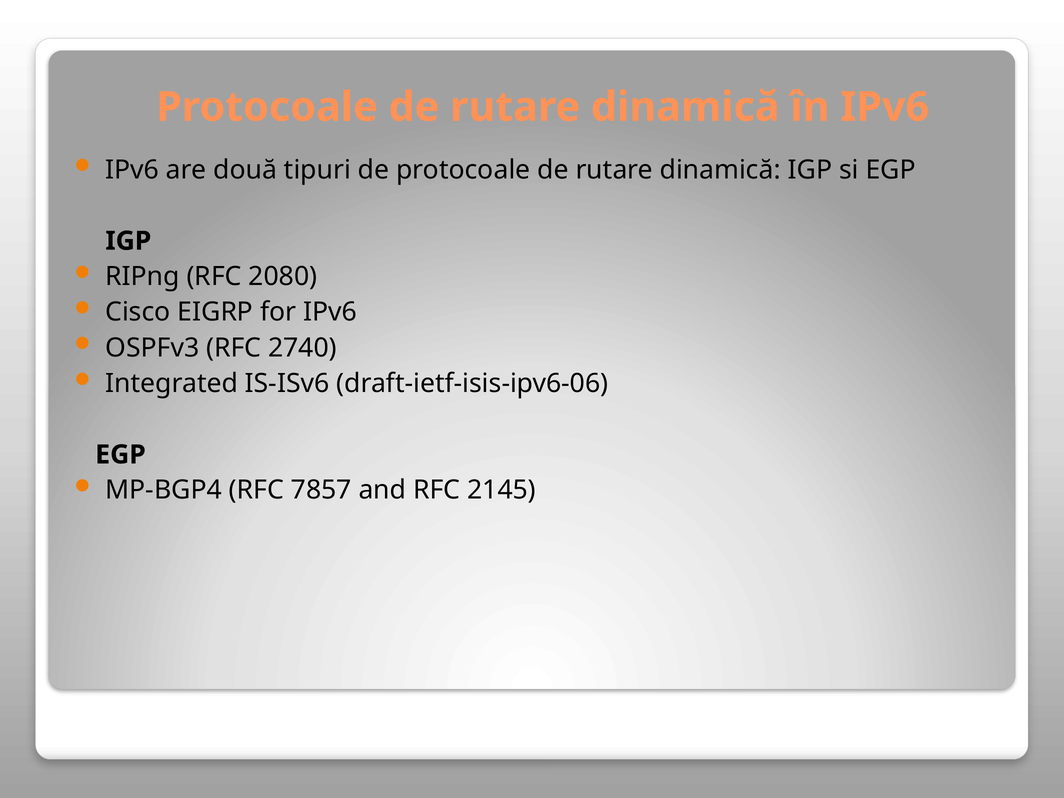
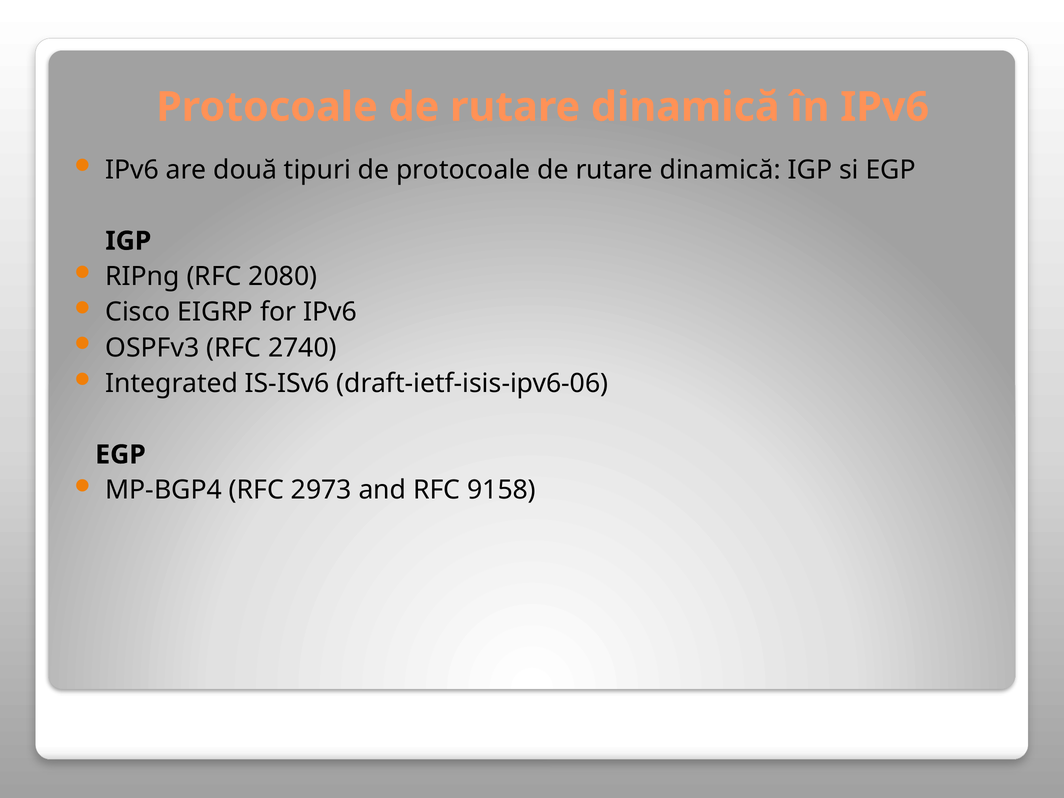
7857: 7857 -> 2973
2145: 2145 -> 9158
